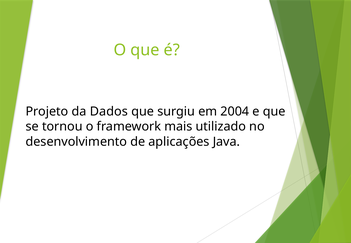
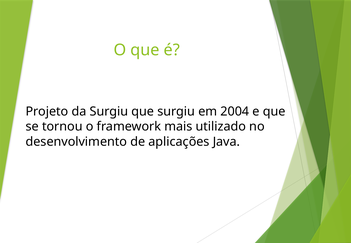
da Dados: Dados -> Surgiu
